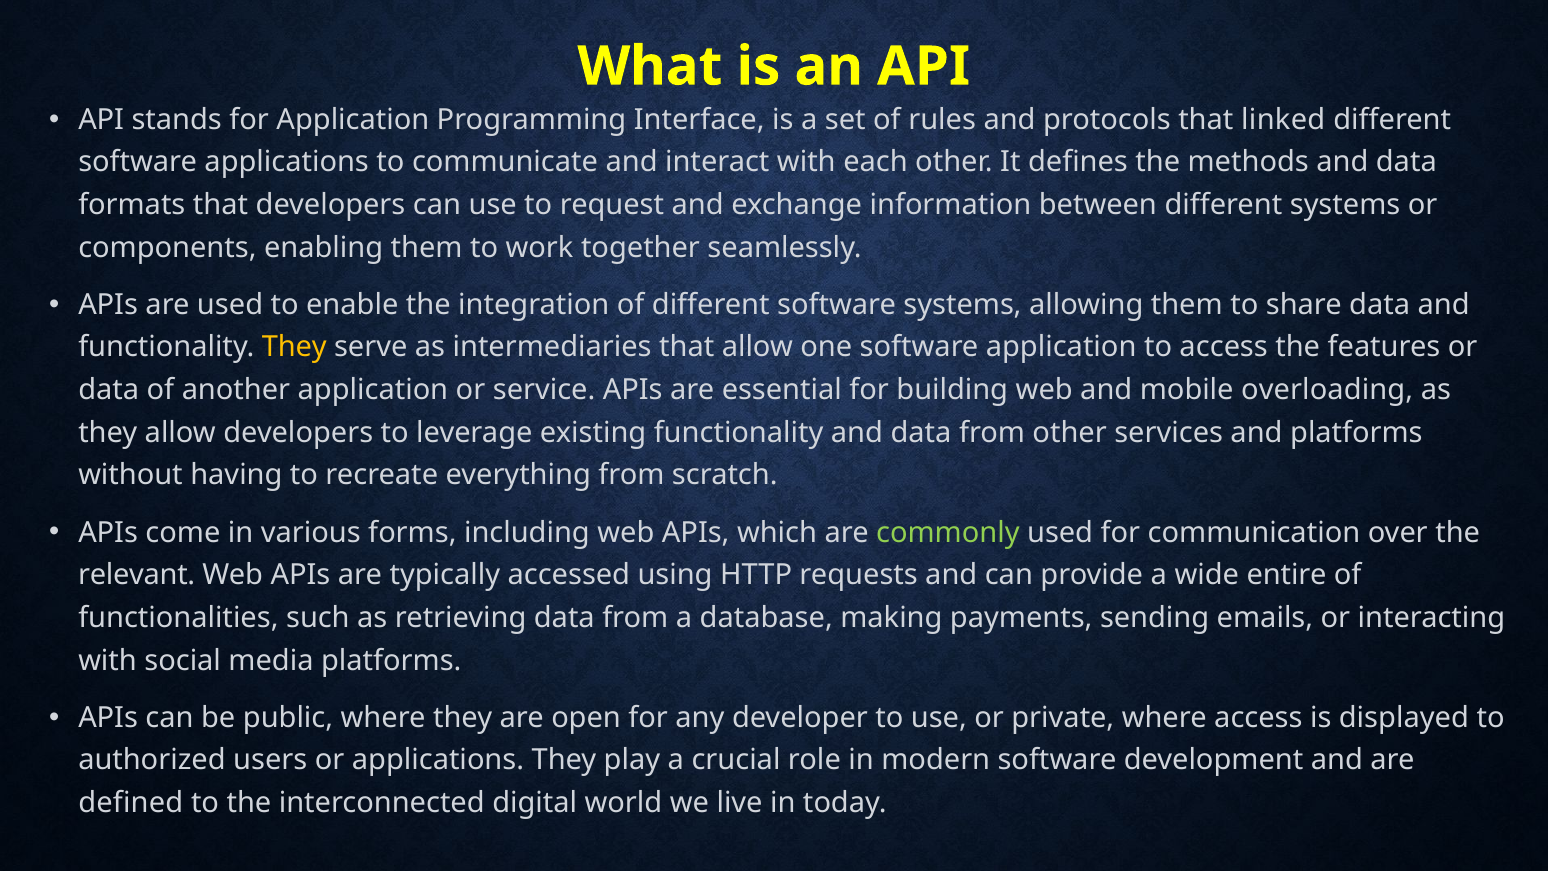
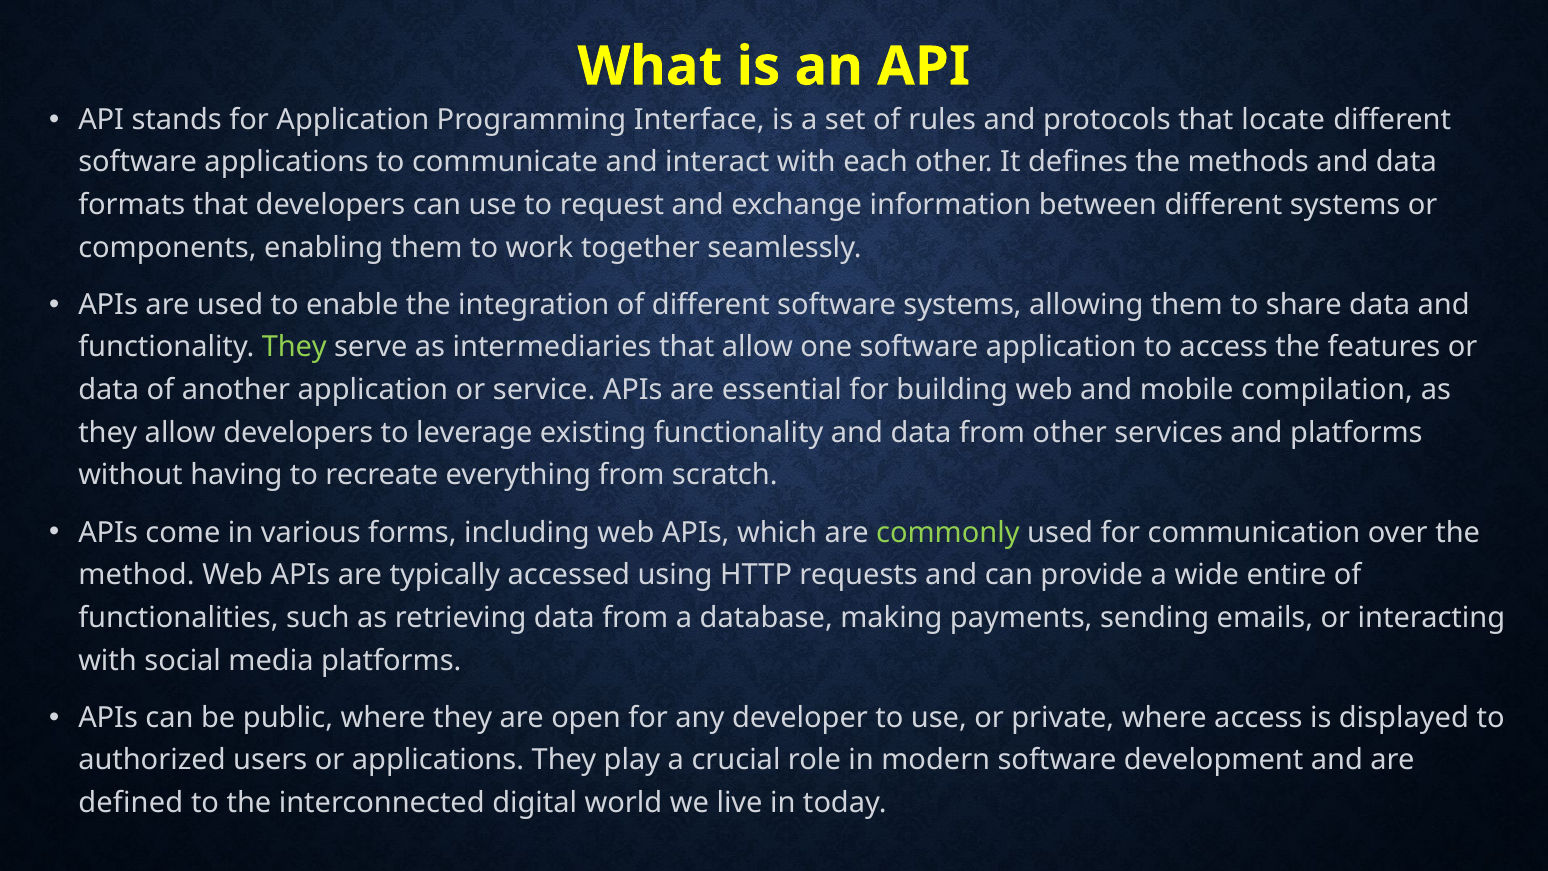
linked: linked -> locate
They at (294, 347) colour: yellow -> light green
overloading: overloading -> compilation
relevant: relevant -> method
